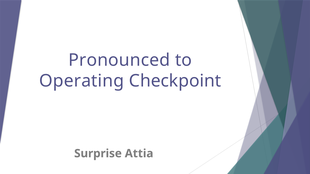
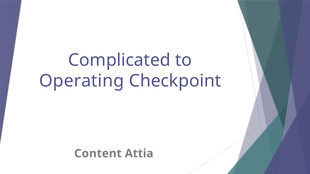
Pronounced: Pronounced -> Complicated
Surprise: Surprise -> Content
